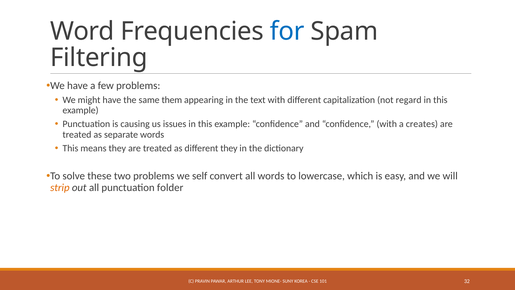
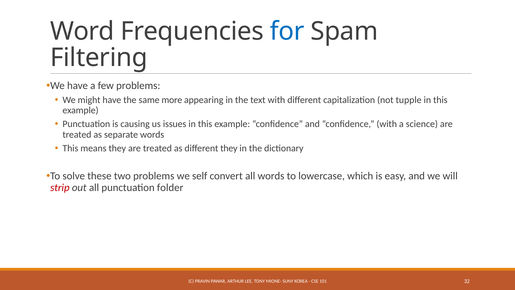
them: them -> more
regard: regard -> tupple
creates: creates -> science
strip colour: orange -> red
